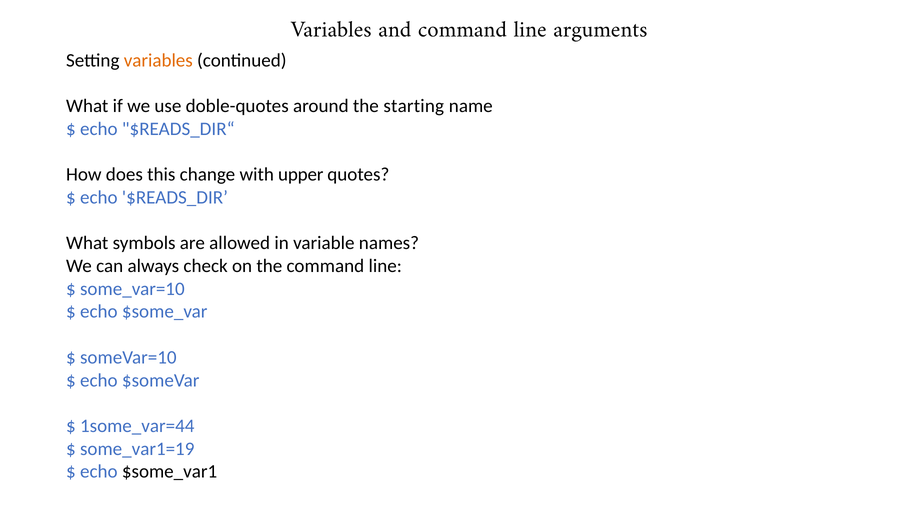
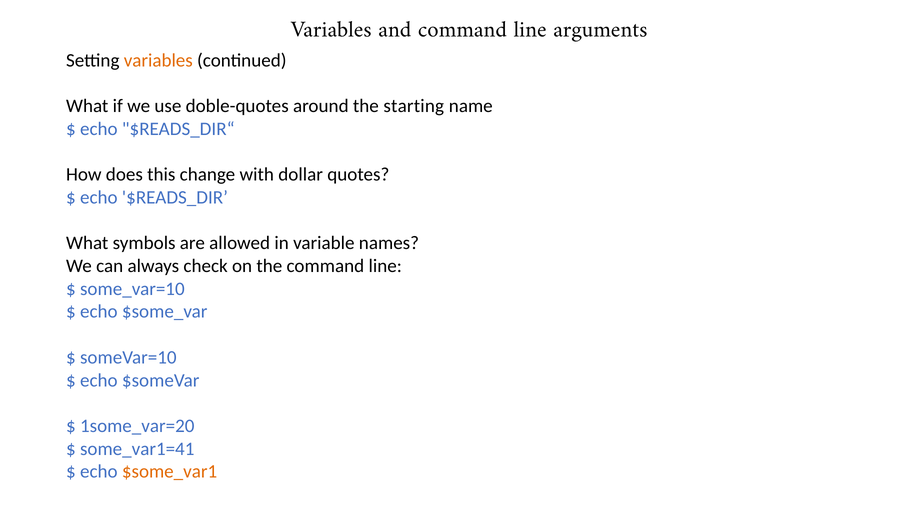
upper: upper -> dollar
1some_var=44: 1some_var=44 -> 1some_var=20
some_var1=19: some_var1=19 -> some_var1=41
$some_var1 colour: black -> orange
